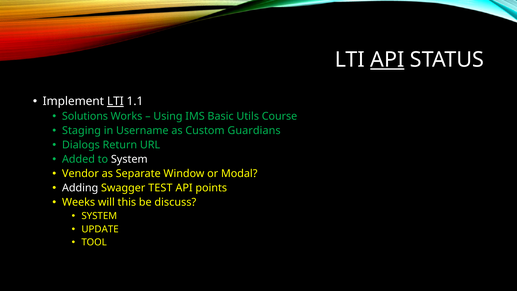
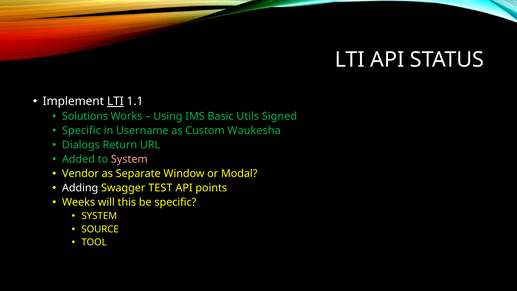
API at (387, 60) underline: present -> none
Course: Course -> Signed
Staging at (82, 131): Staging -> Specific
Guardians: Guardians -> Waukesha
System at (129, 159) colour: white -> pink
be discuss: discuss -> specific
UPDATE: UPDATE -> SOURCE
